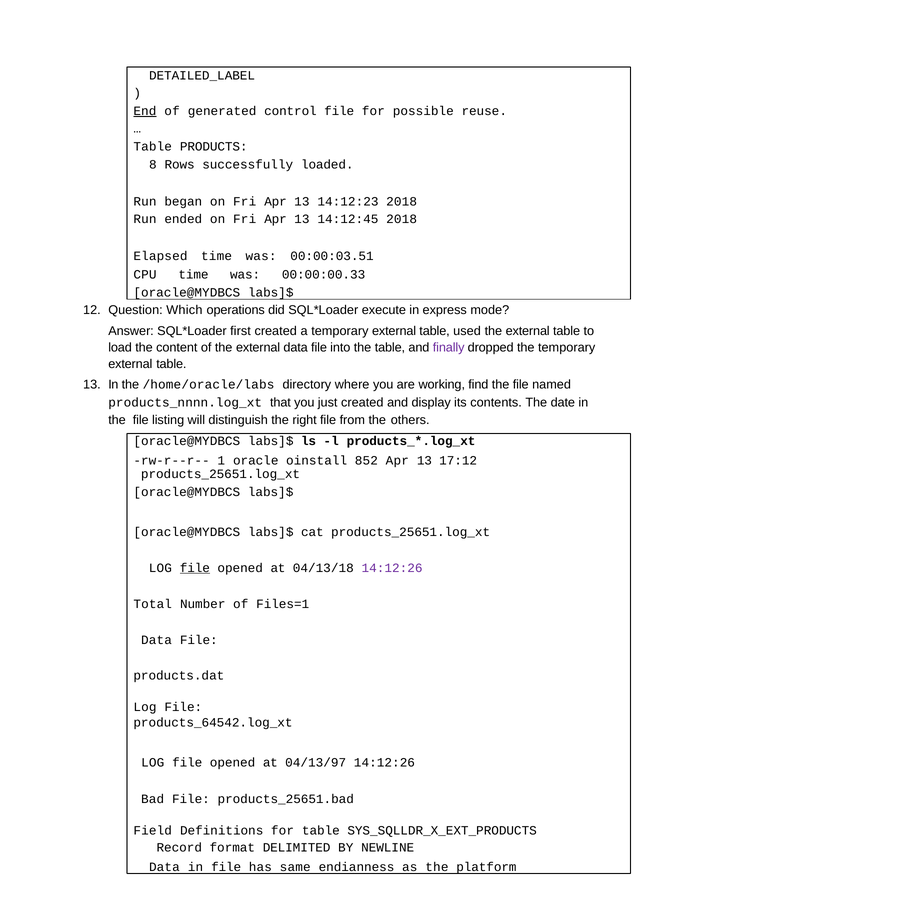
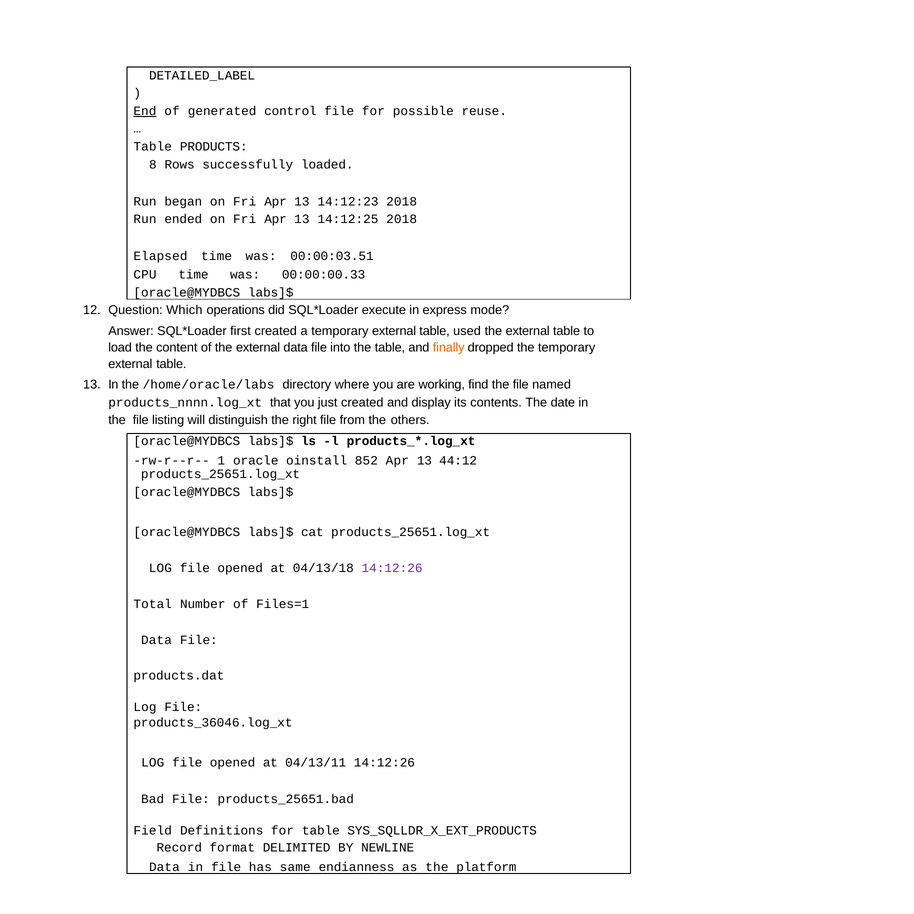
14:12:45: 14:12:45 -> 14:12:25
finally colour: purple -> orange
17:12: 17:12 -> 44:12
file at (195, 568) underline: present -> none
products_64542.log_xt: products_64542.log_xt -> products_36046.log_xt
04/13/97: 04/13/97 -> 04/13/11
